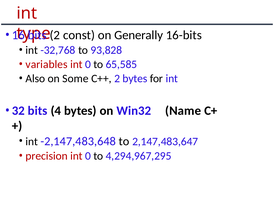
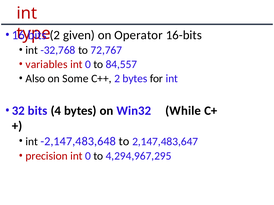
const: const -> given
Generally: Generally -> Operator
93,828: 93,828 -> 72,767
65,585: 65,585 -> 84,557
Name: Name -> While
